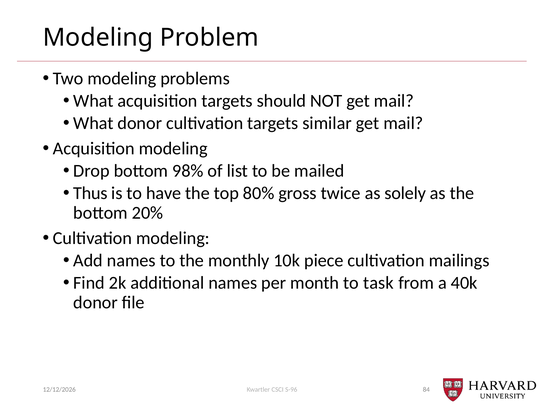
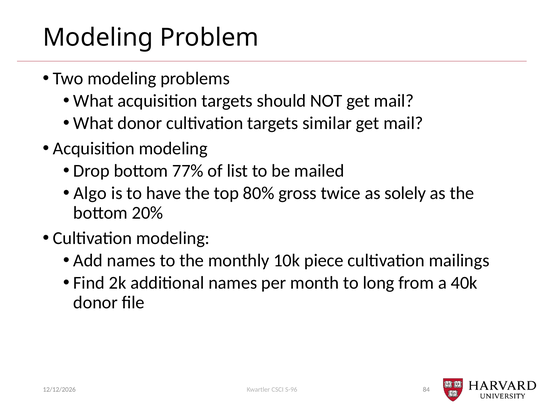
98%: 98% -> 77%
Thus: Thus -> Algo
task: task -> long
